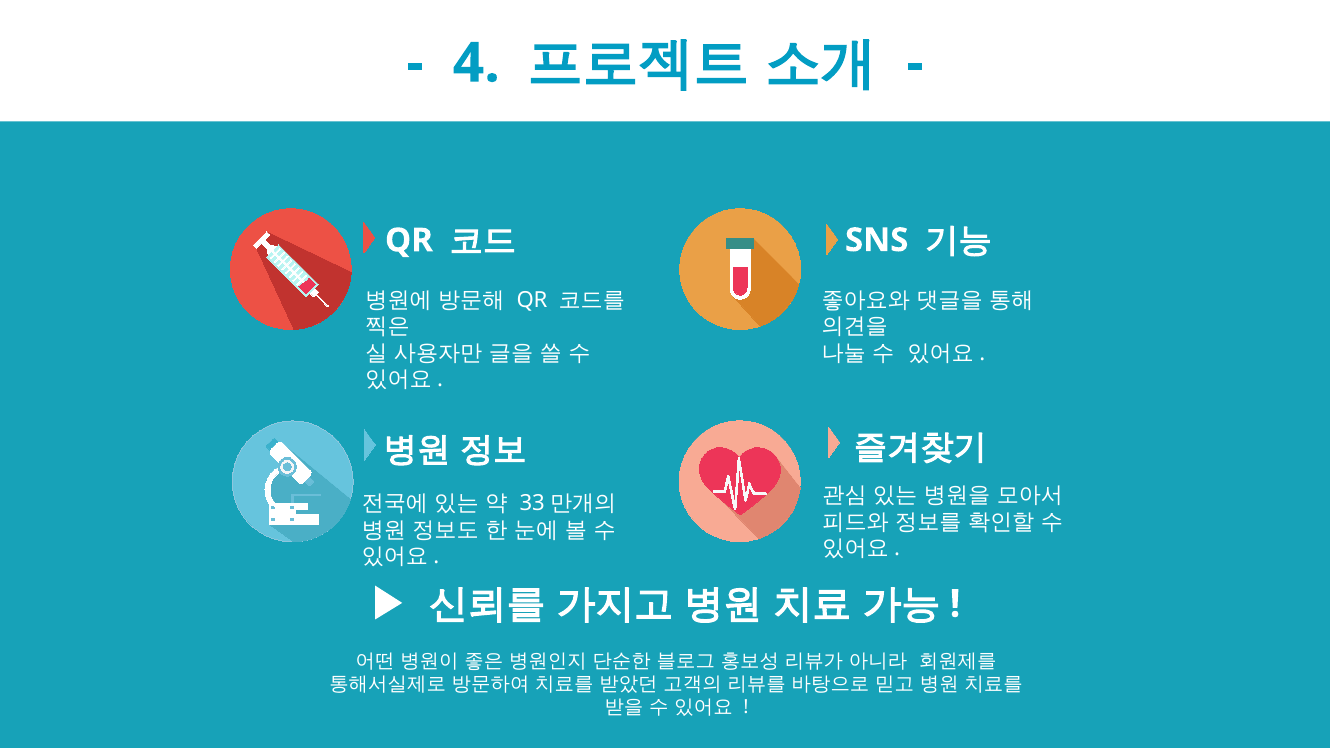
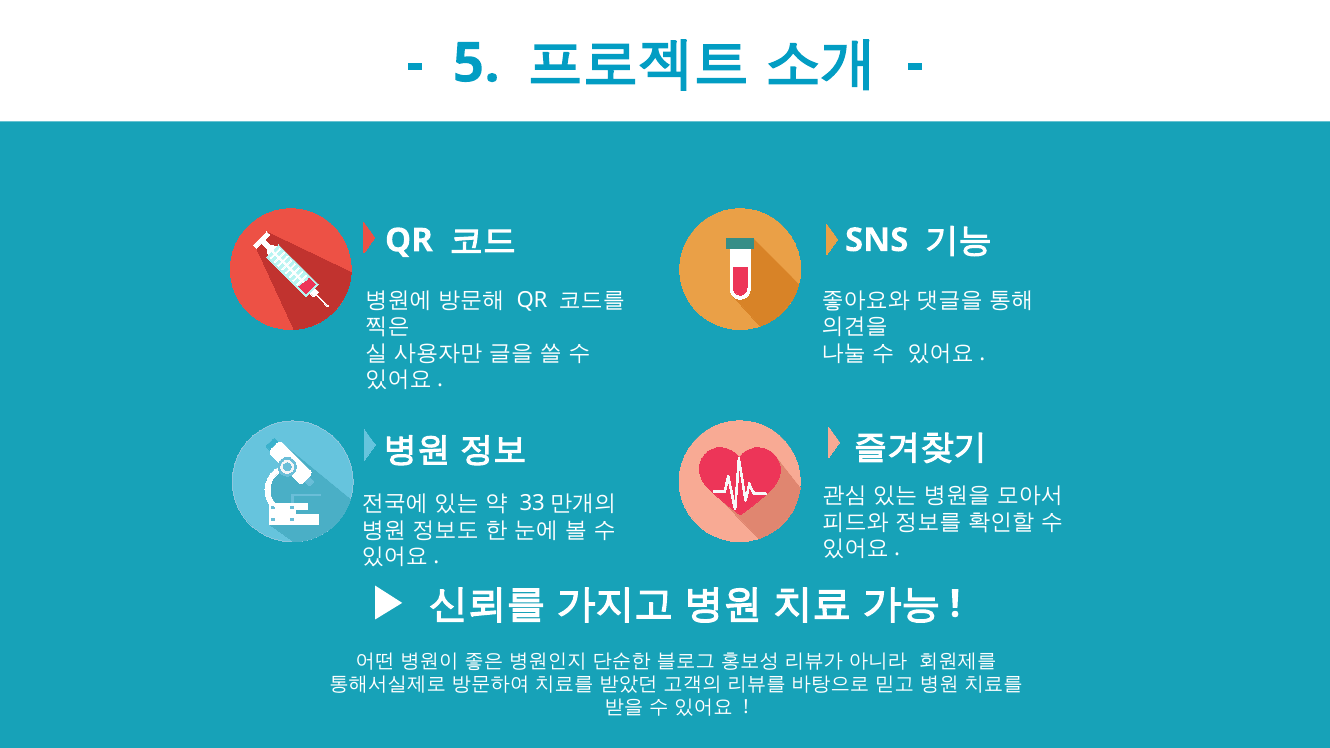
4: 4 -> 5
